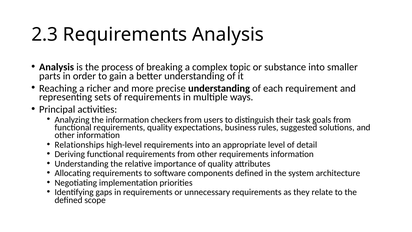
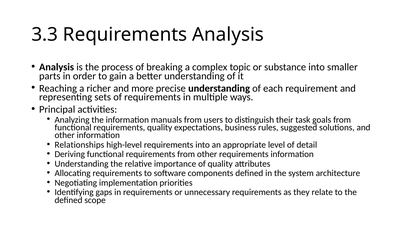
2.3: 2.3 -> 3.3
checkers: checkers -> manuals
